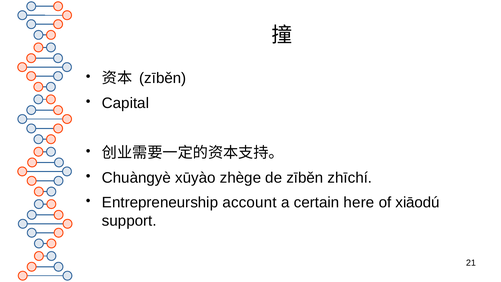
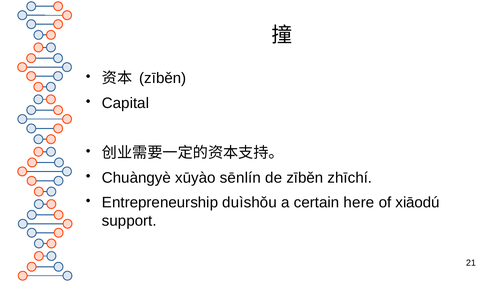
zhège: zhège -> sēnlín
account: account -> duìshǒu
